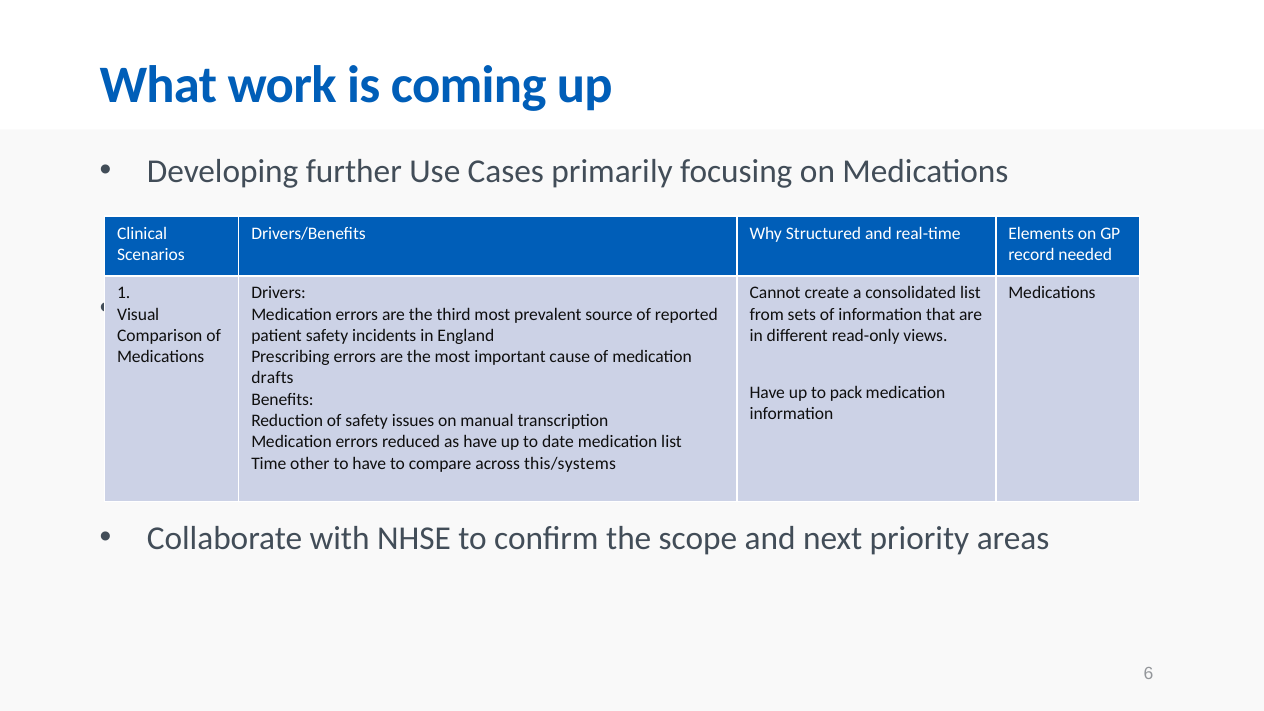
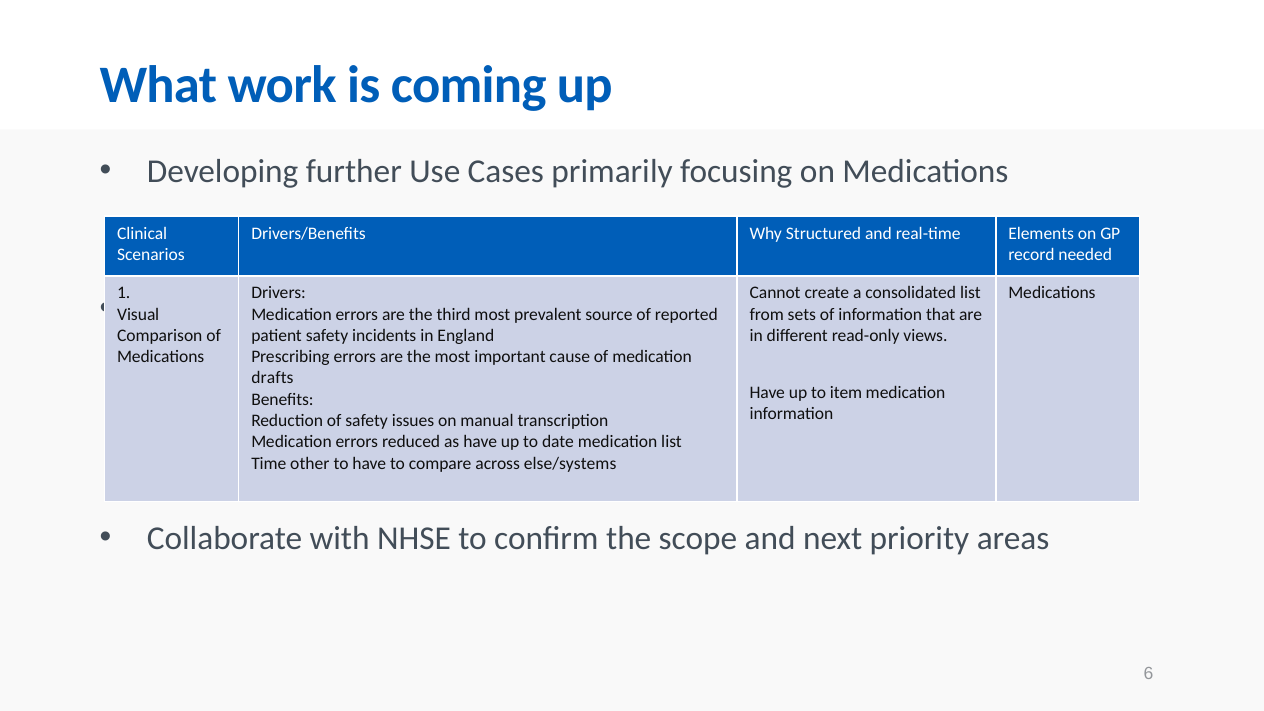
pack: pack -> item
this/systems: this/systems -> else/systems
